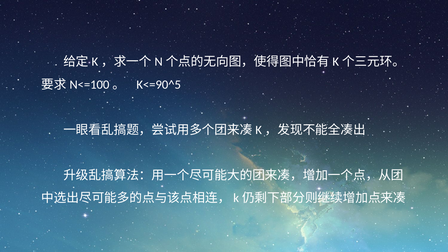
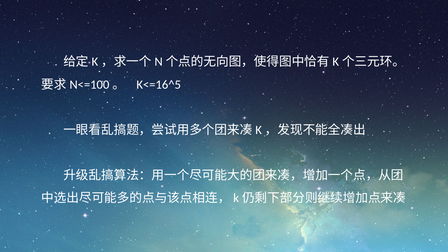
K<=90^5: K<=90^5 -> K<=16^5
